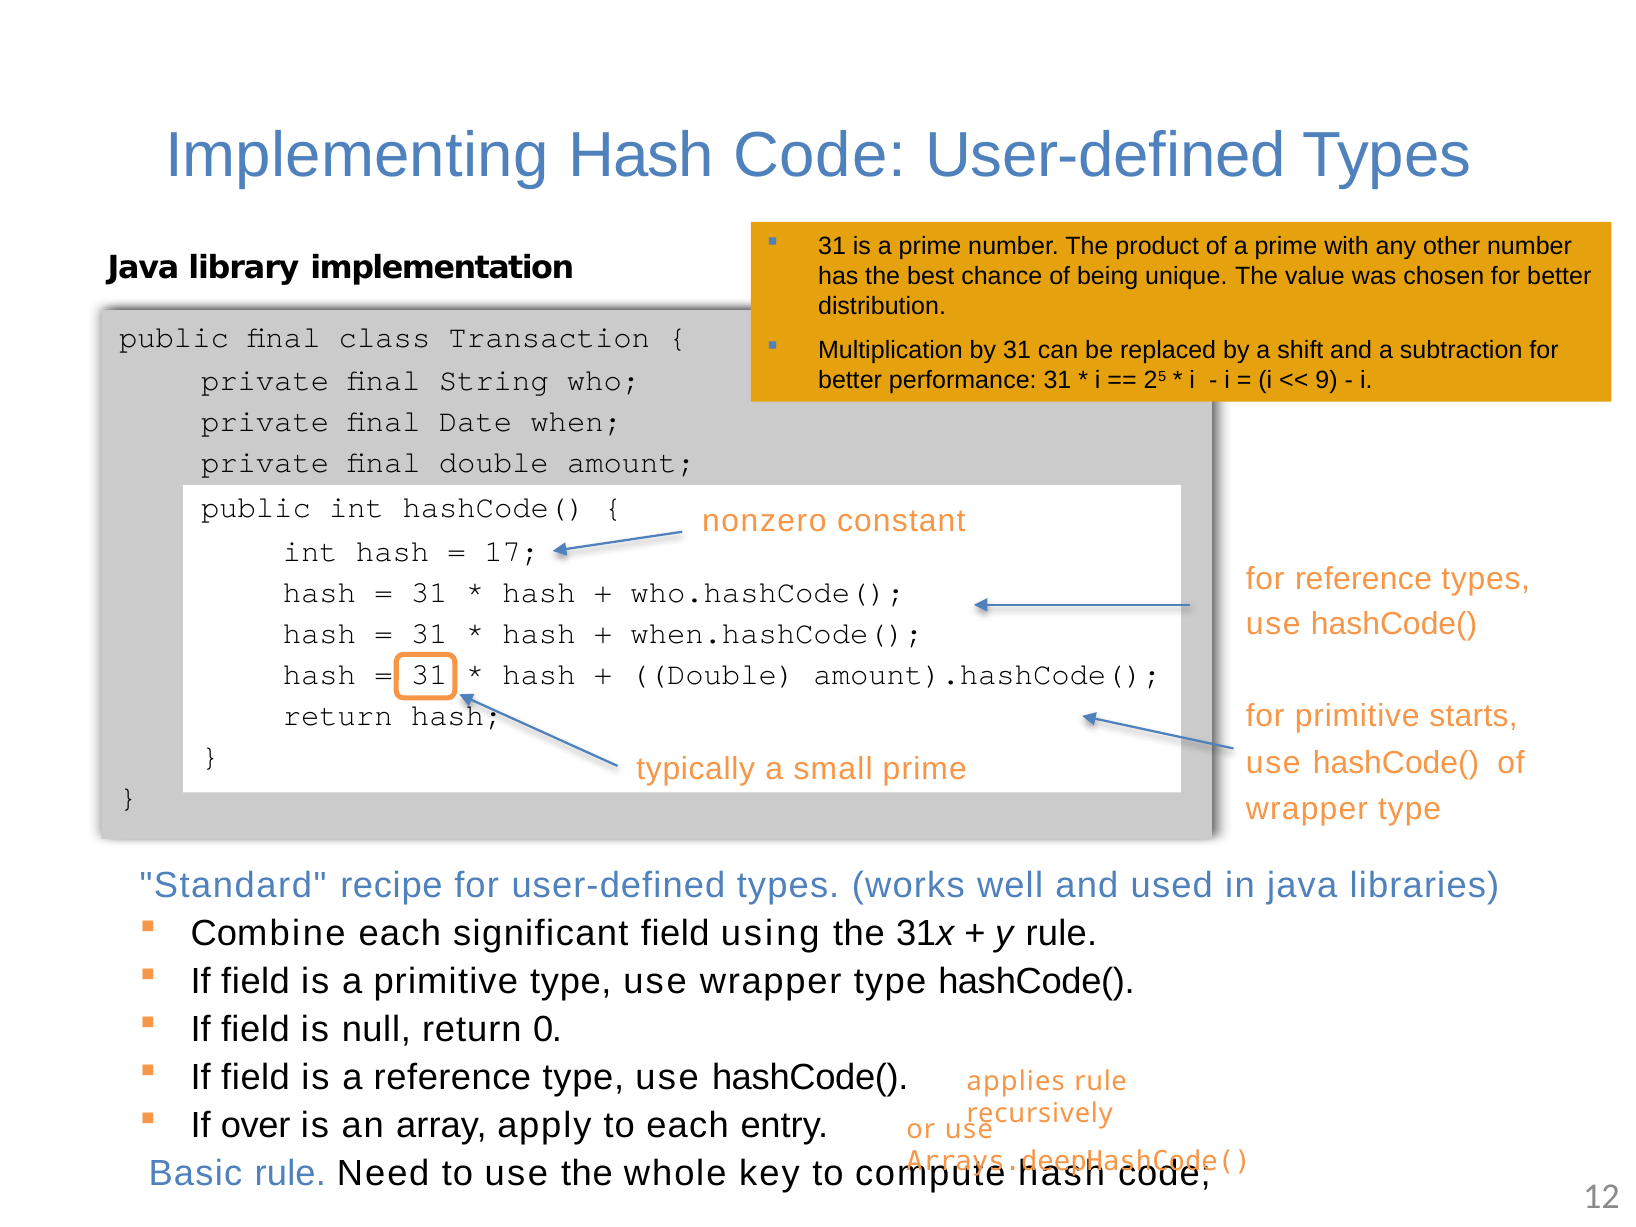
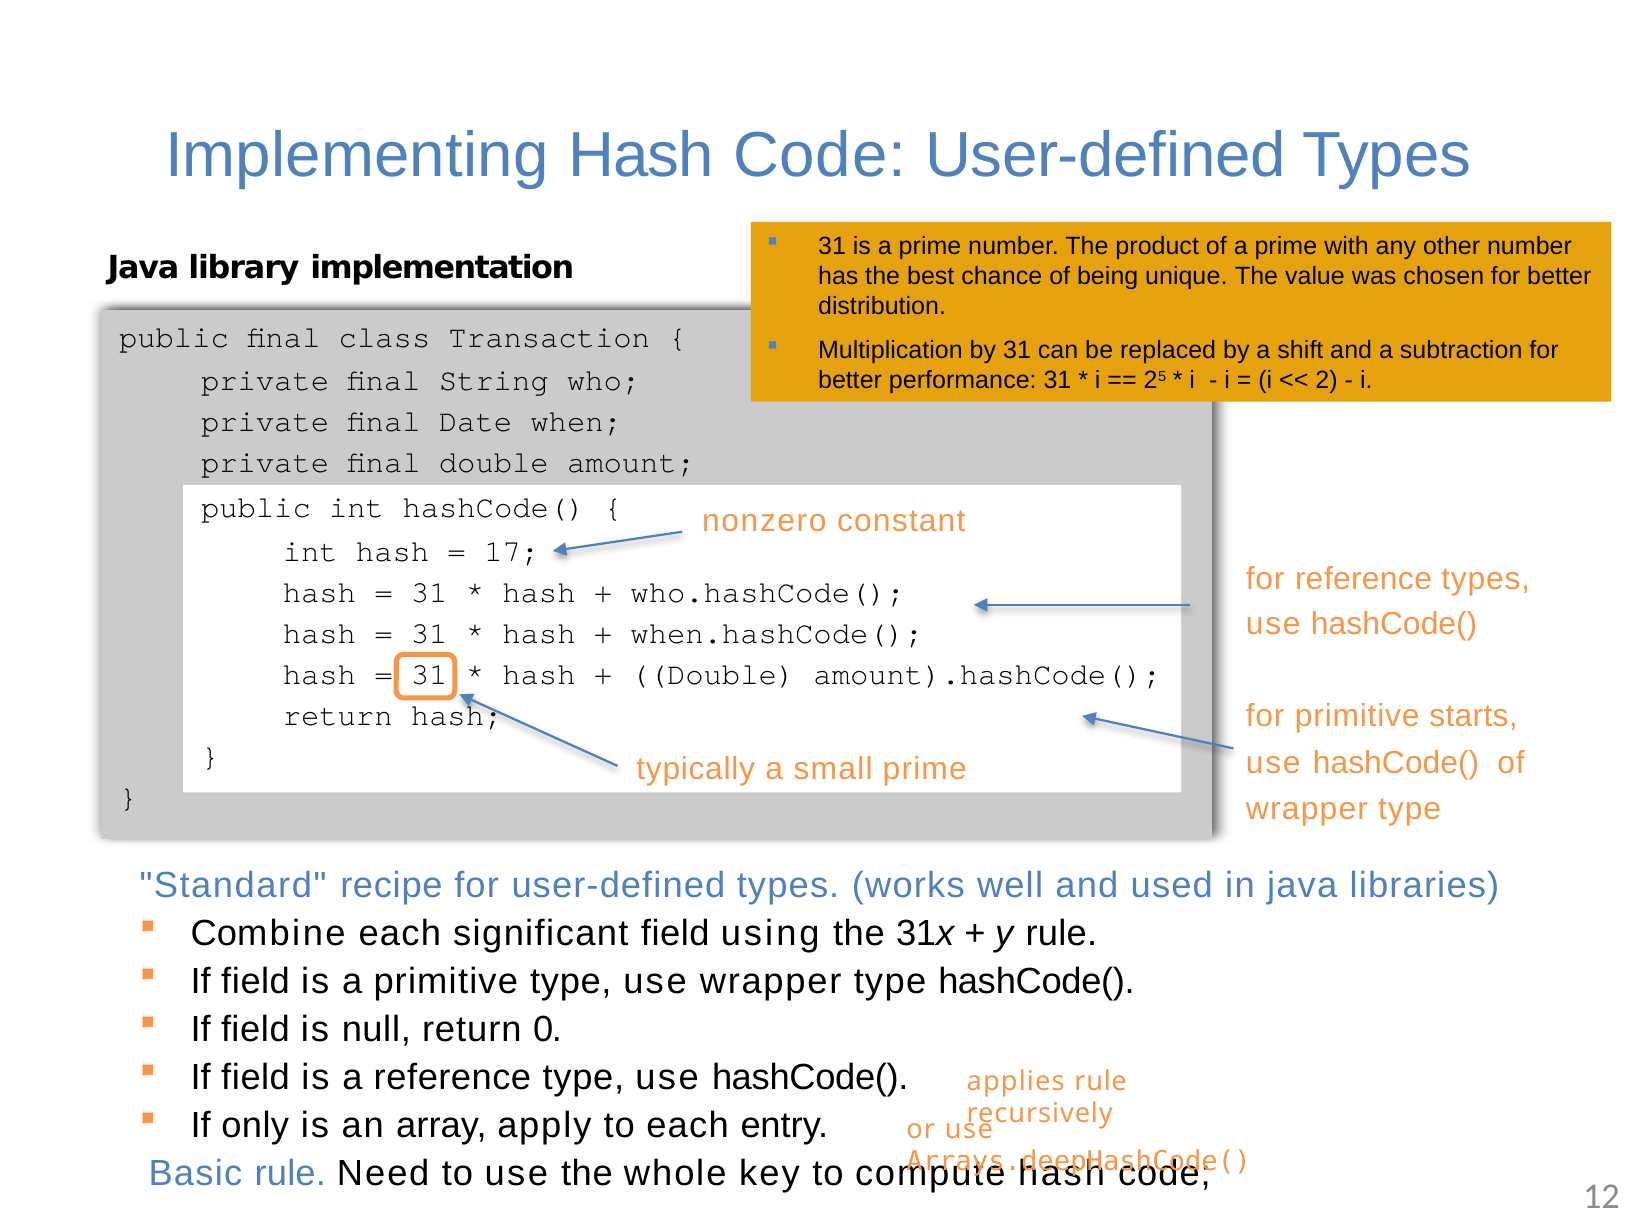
9: 9 -> 2
over: over -> only
